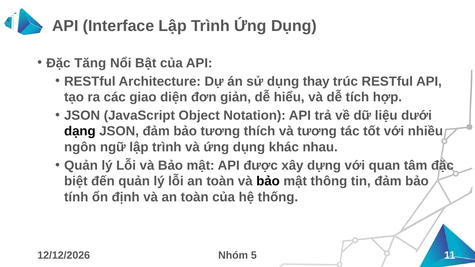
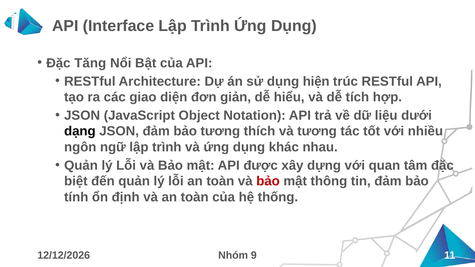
thay: thay -> hiện
bảo at (268, 181) colour: black -> red
5: 5 -> 9
